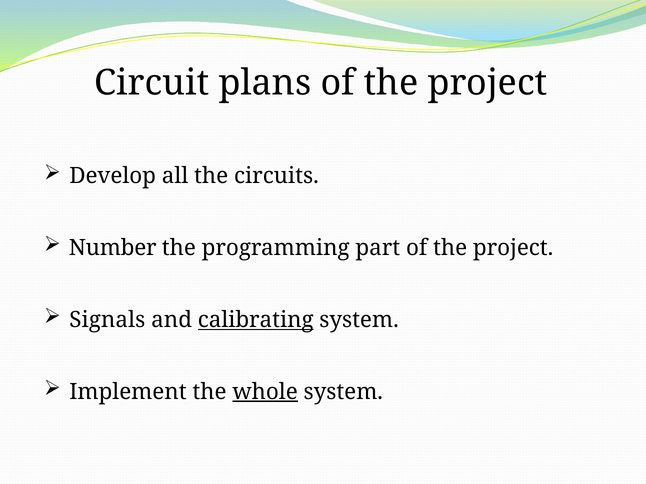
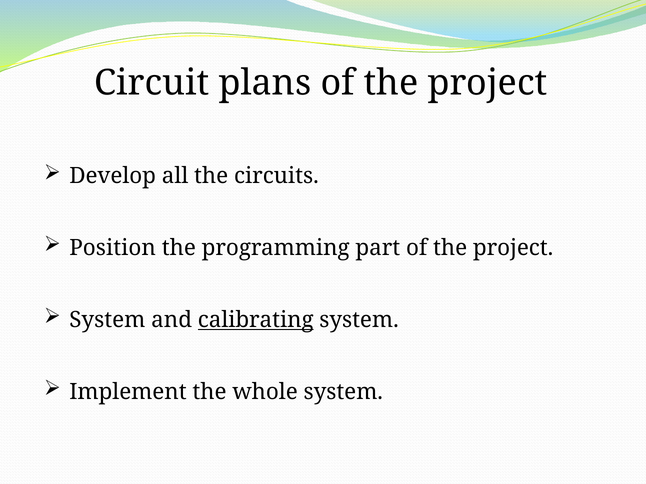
Number: Number -> Position
Signals at (107, 320): Signals -> System
whole underline: present -> none
